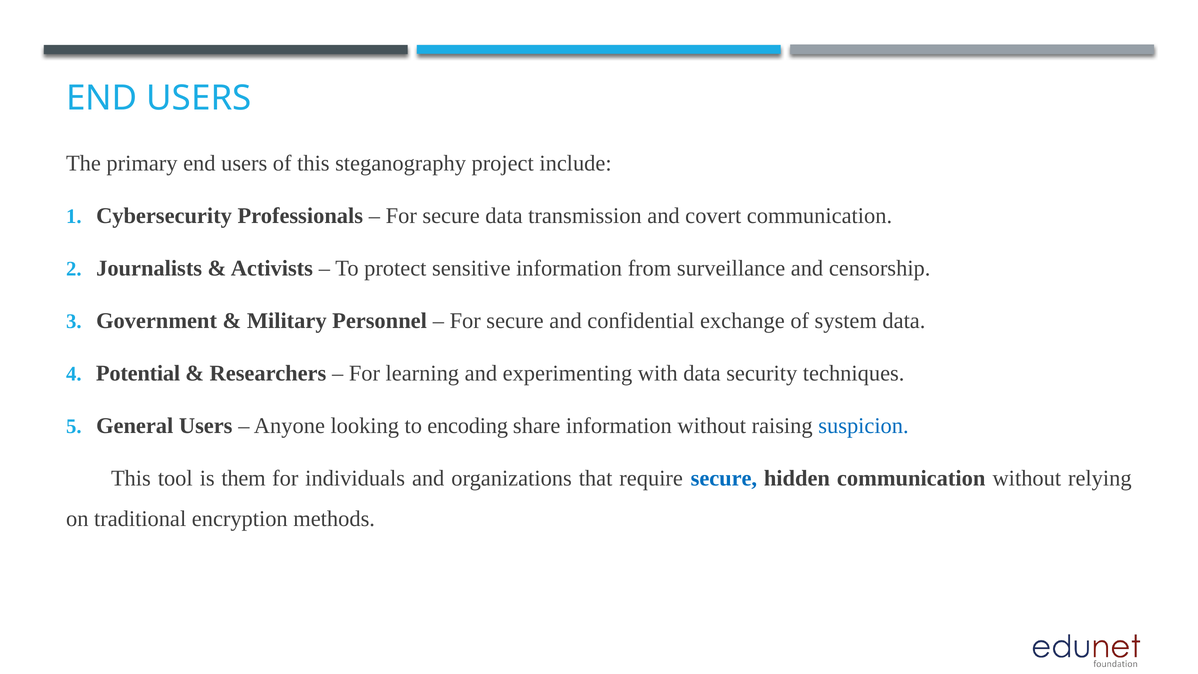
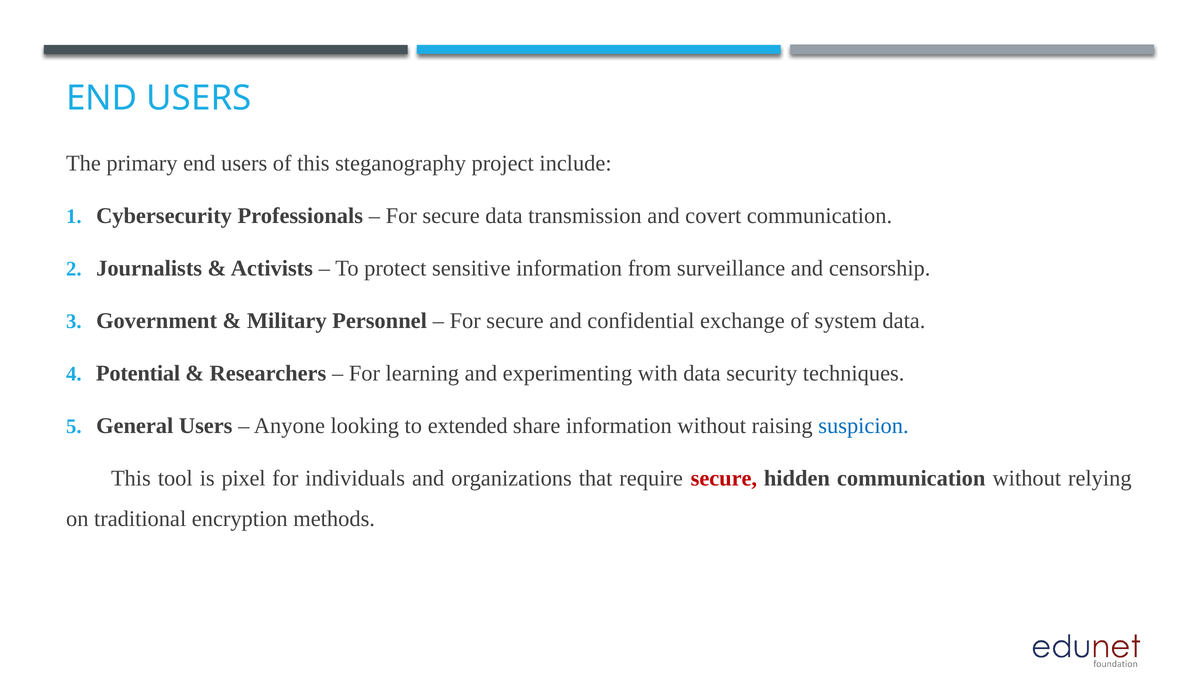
encoding: encoding -> extended
them: them -> pixel
secure at (724, 478) colour: blue -> red
